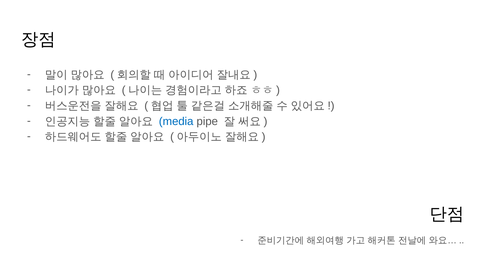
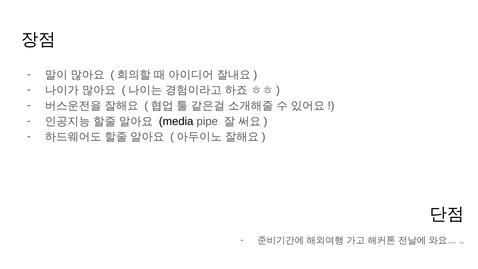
media colour: blue -> black
